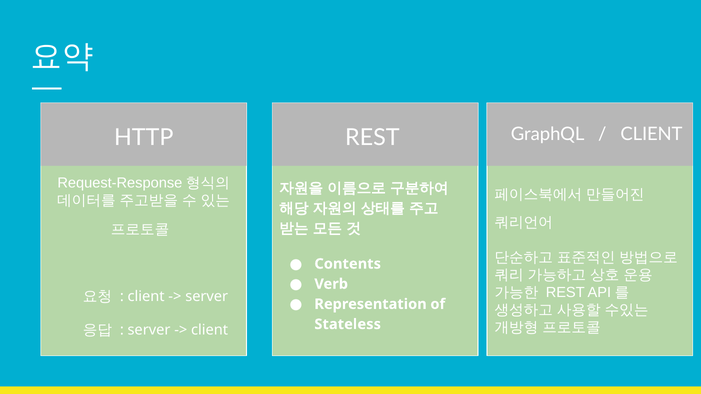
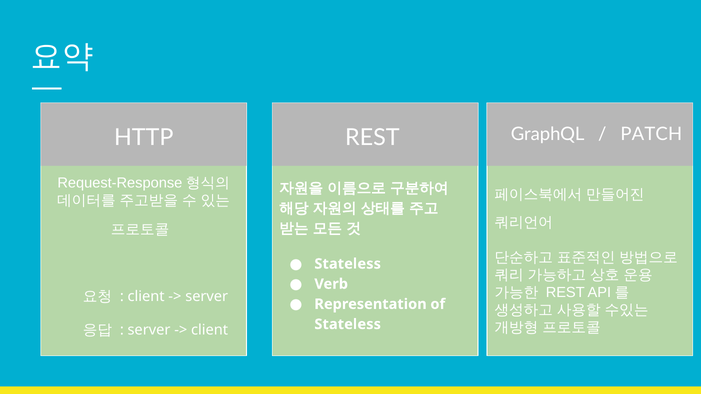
CLIENT at (651, 134): CLIENT -> PATCH
Contents at (348, 264): Contents -> Stateless
